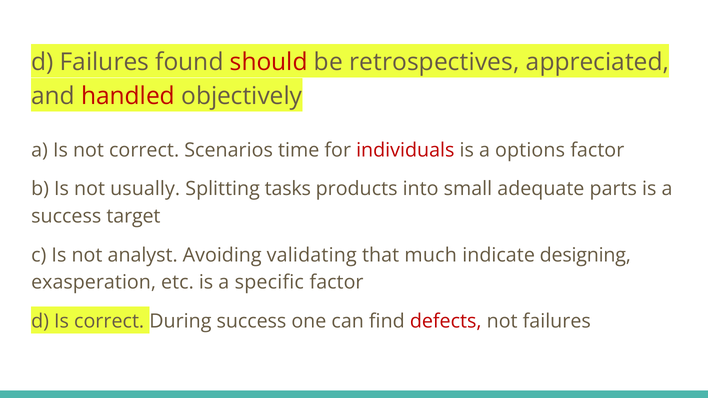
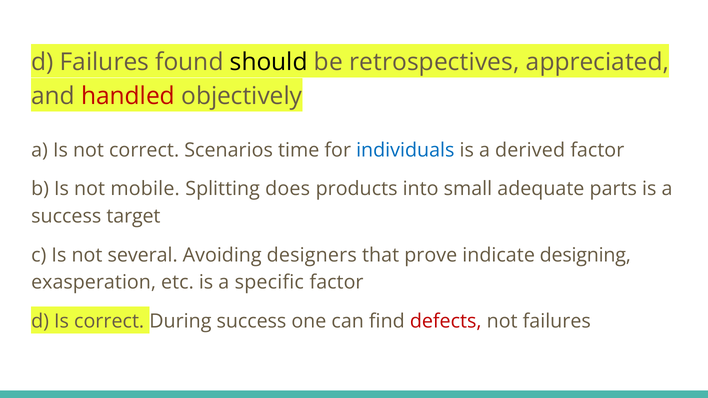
should colour: red -> black
individuals colour: red -> blue
options: options -> derived
usually: usually -> mobile
tasks: tasks -> does
analyst: analyst -> several
validating: validating -> designers
much: much -> prove
